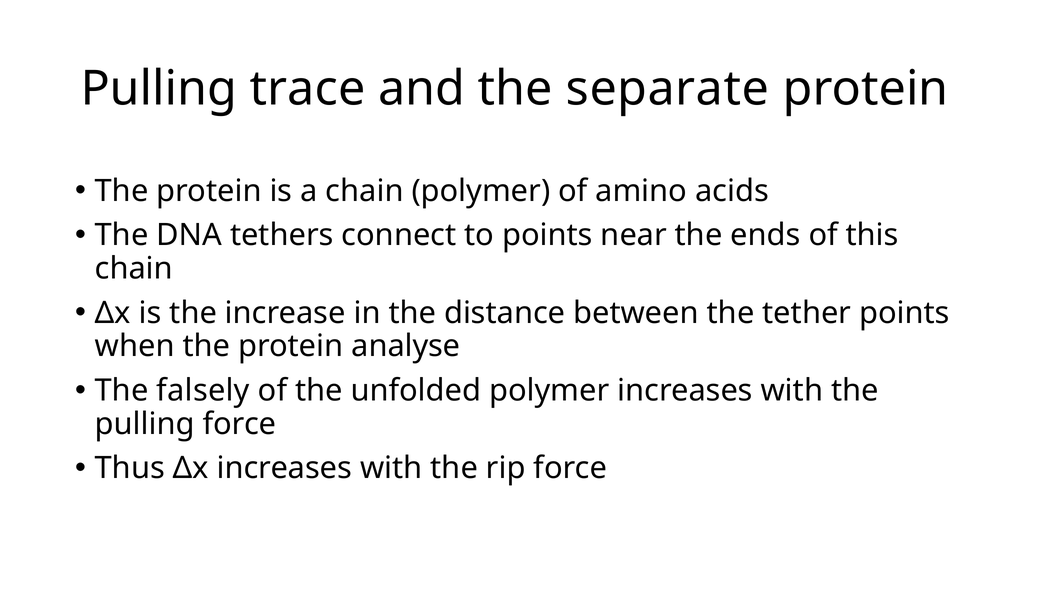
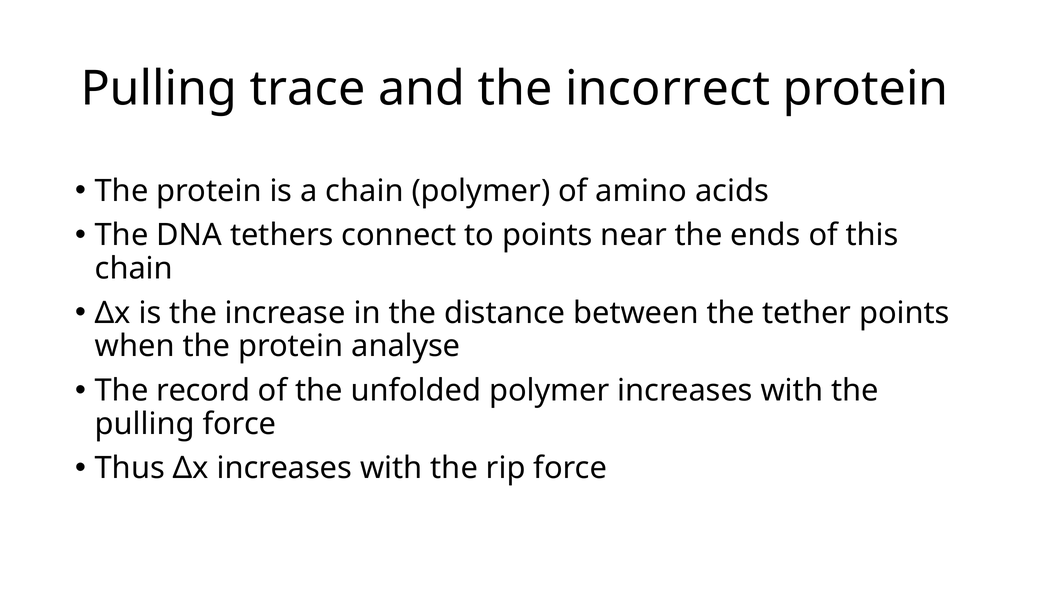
separate: separate -> incorrect
falsely: falsely -> record
